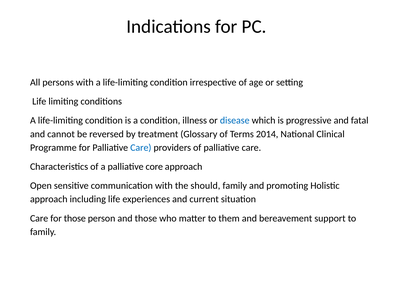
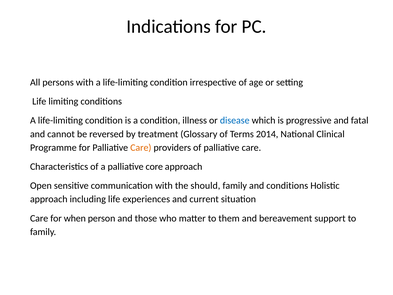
Care at (141, 147) colour: blue -> orange
and promoting: promoting -> conditions
for those: those -> when
